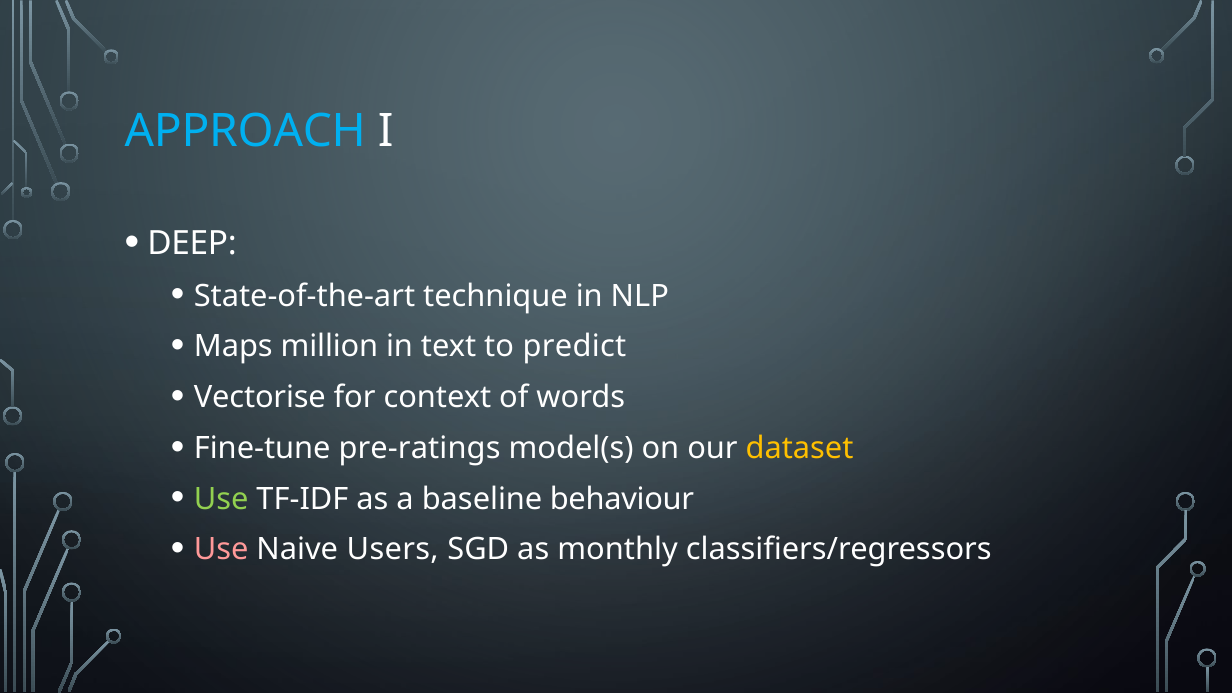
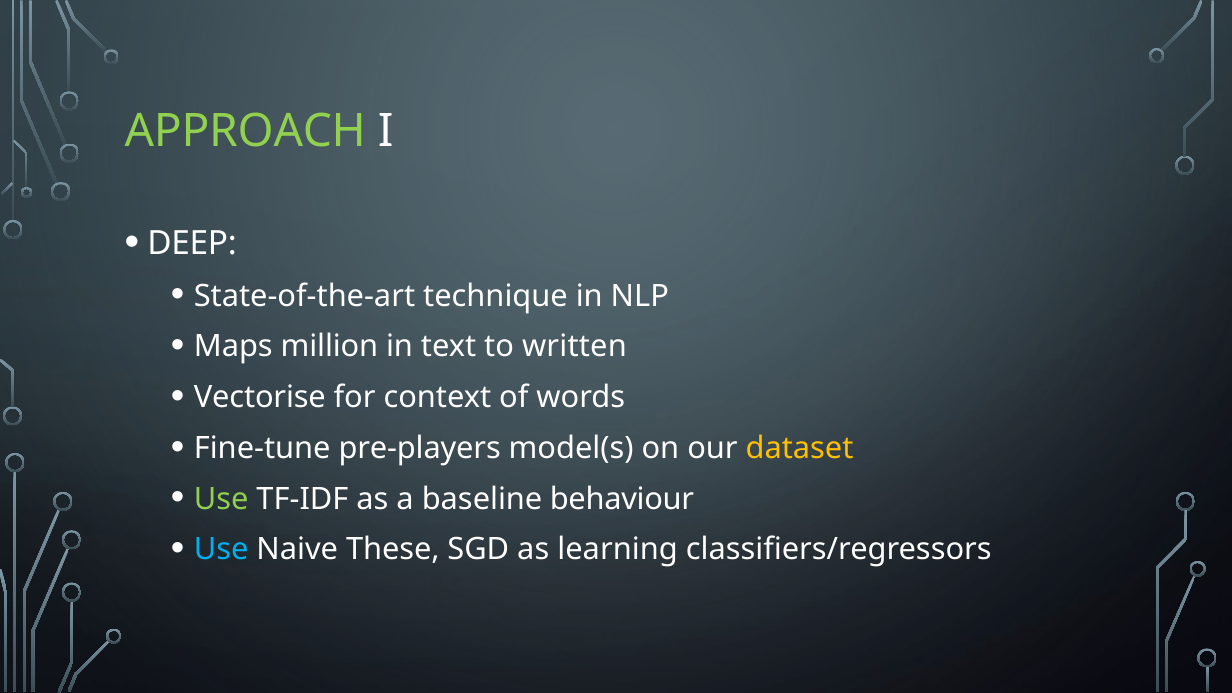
APPROACH colour: light blue -> light green
predict: predict -> written
pre-ratings: pre-ratings -> pre-players
Use at (221, 550) colour: pink -> light blue
Users: Users -> These
monthly: monthly -> learning
